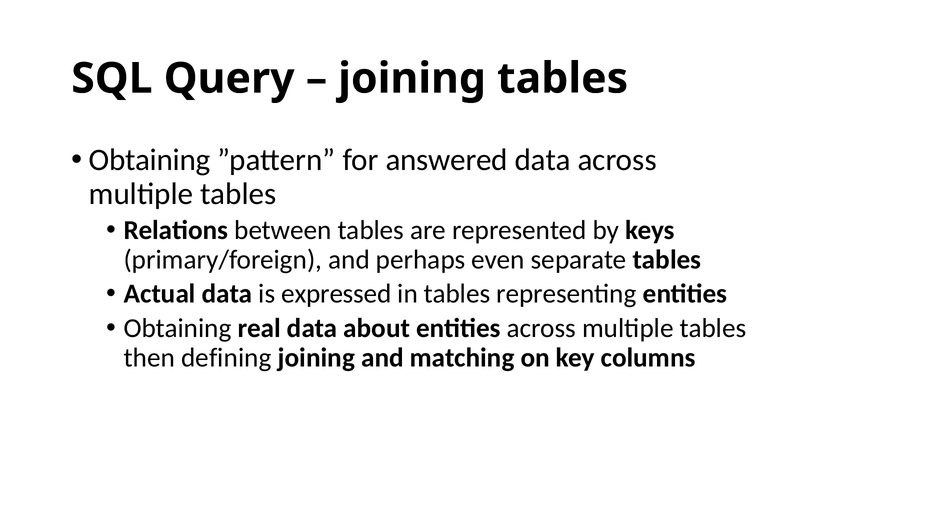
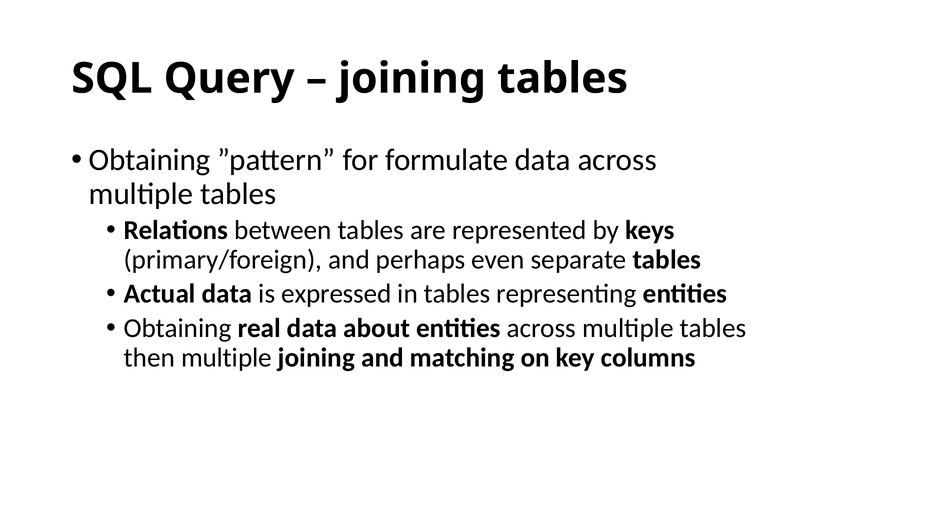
answered: answered -> formulate
then defining: defining -> multiple
